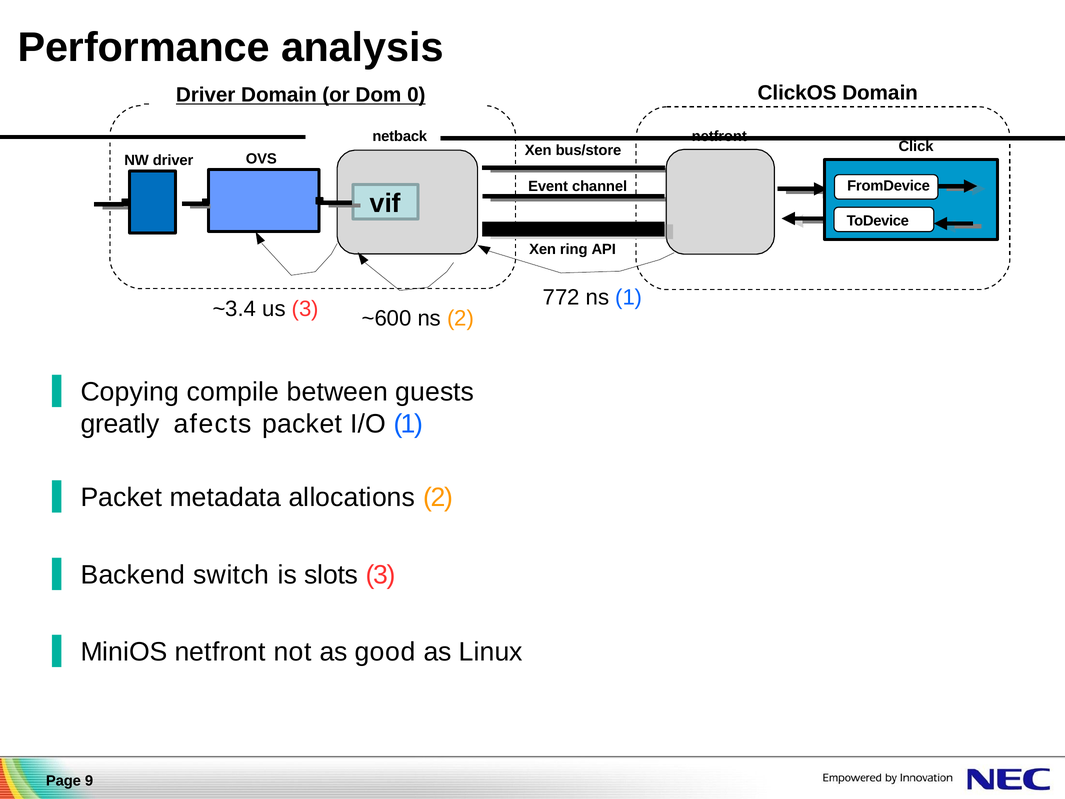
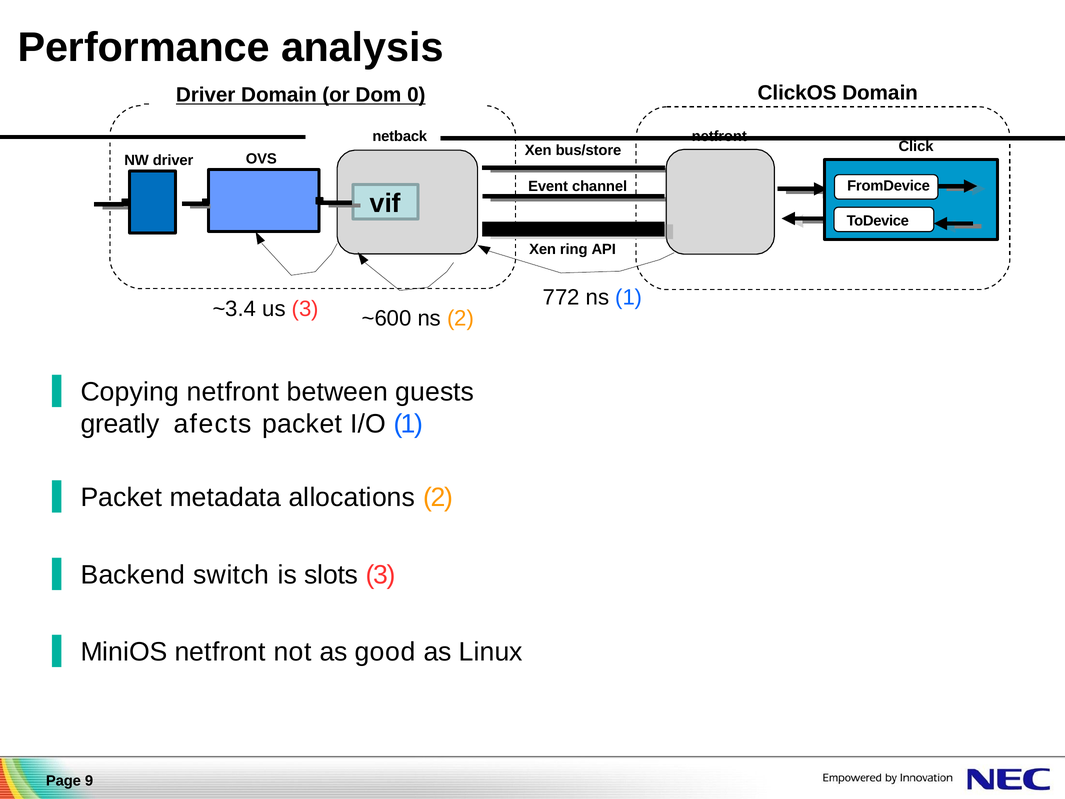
Copying compile: compile -> netfront
